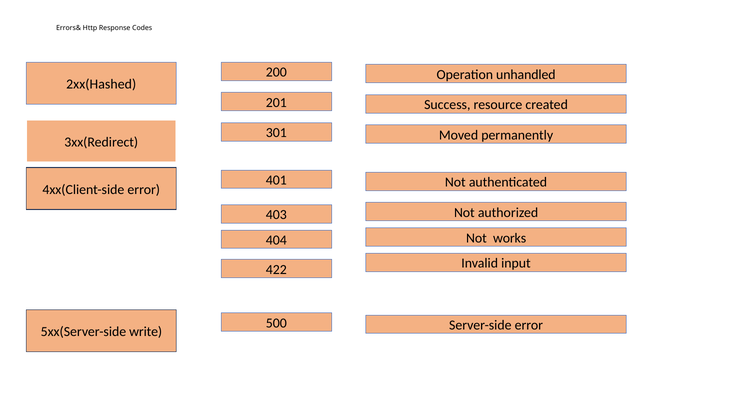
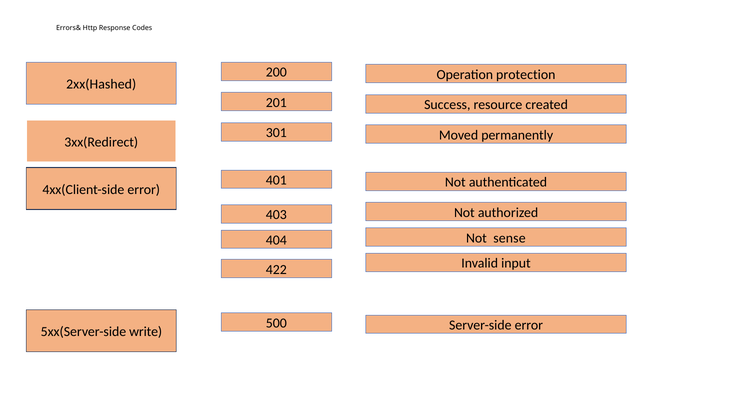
unhandled: unhandled -> protection
works: works -> sense
